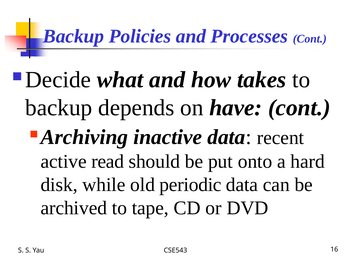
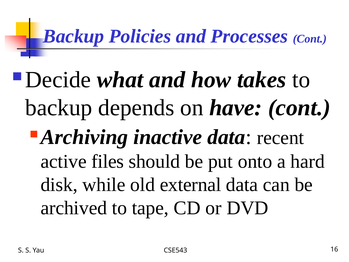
read: read -> files
periodic: periodic -> external
